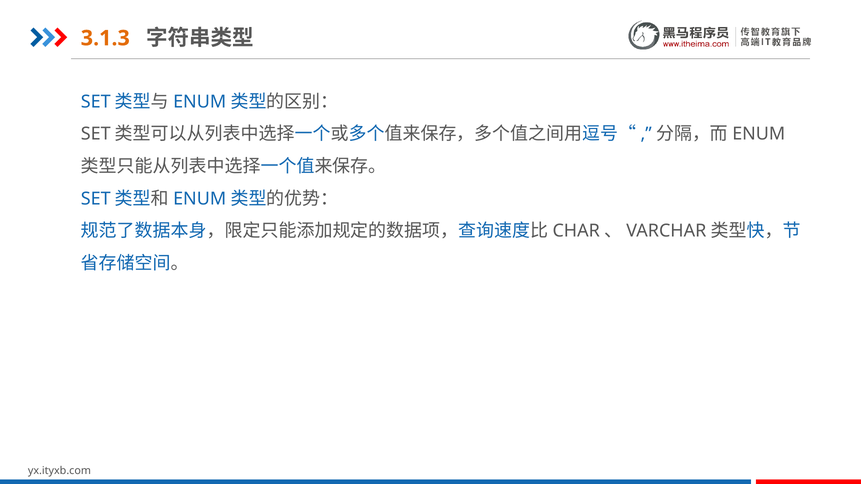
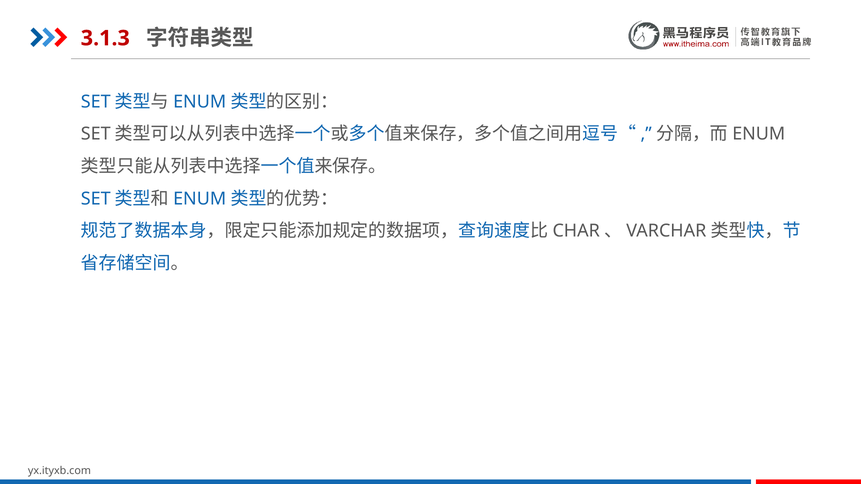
3.1.3 colour: orange -> red
